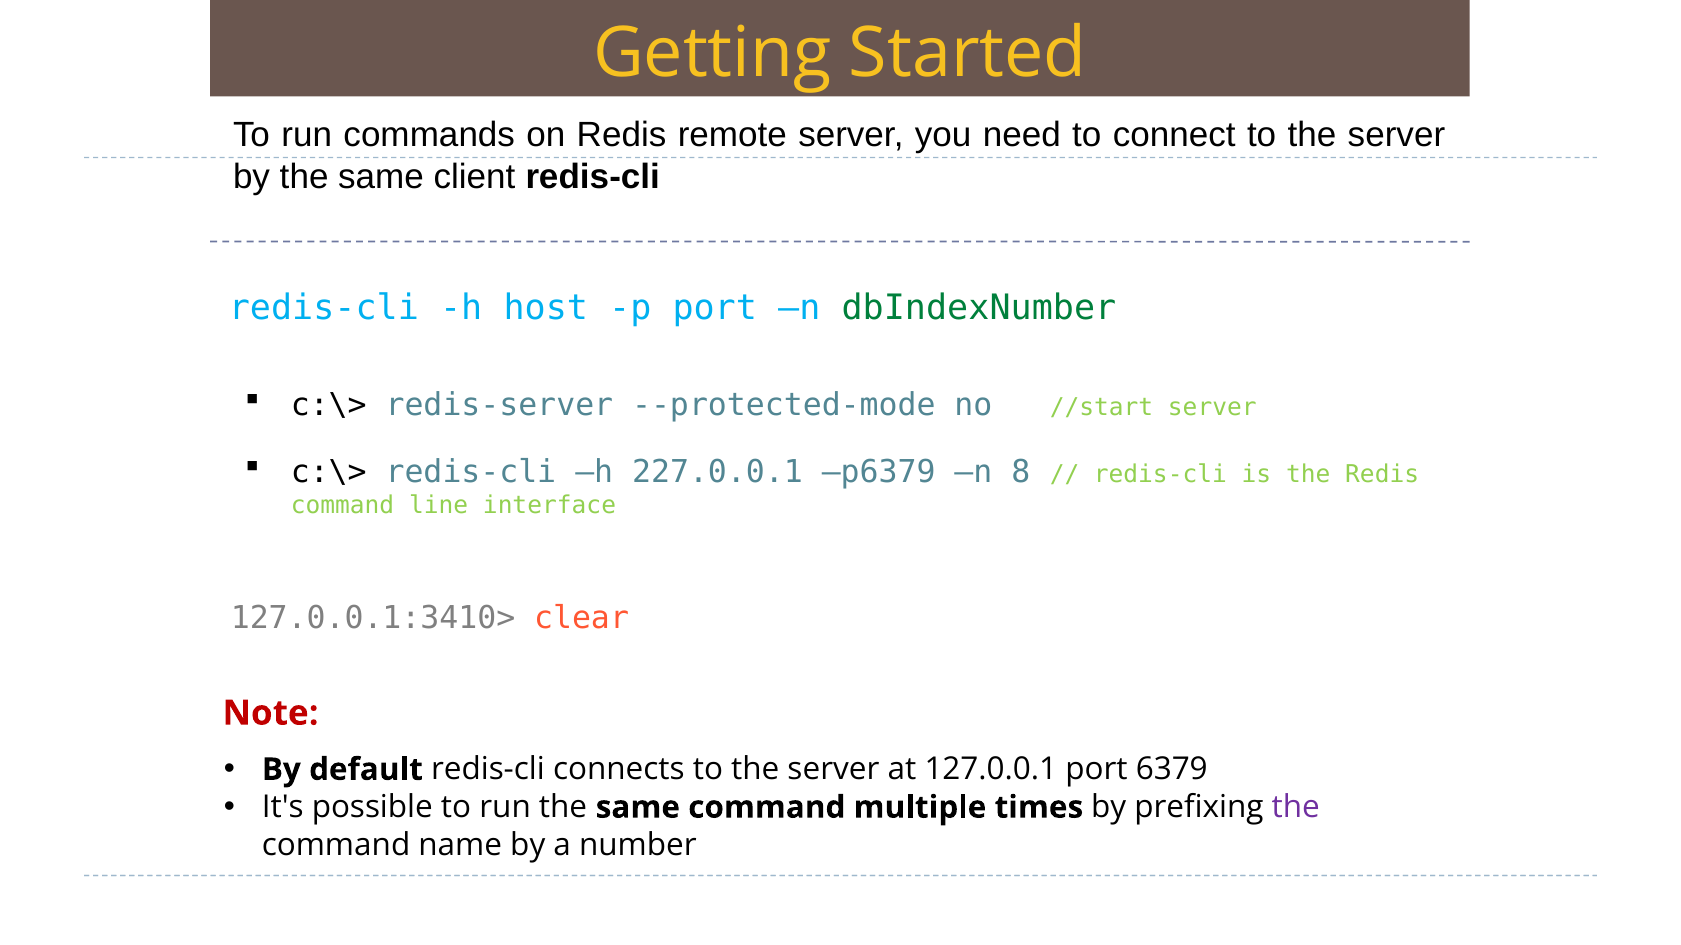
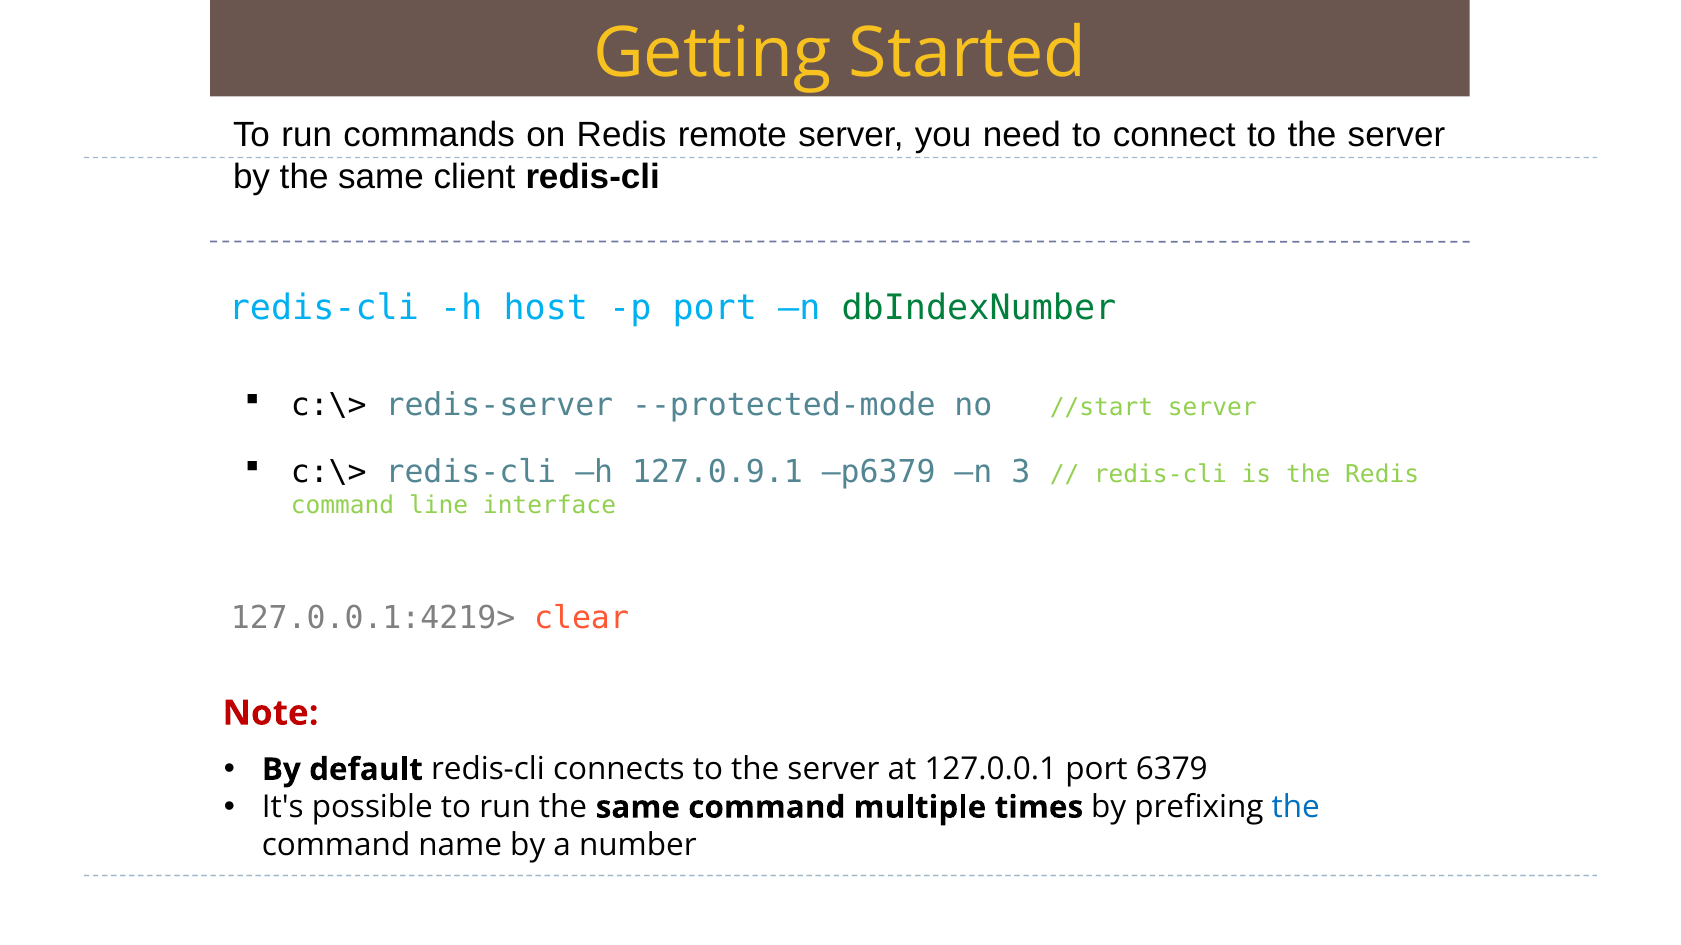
227.0.0.1: 227.0.0.1 -> 127.0.9.1
8: 8 -> 3
127.0.0.1:3410>: 127.0.0.1:3410> -> 127.0.0.1:4219>
the at (1296, 808) colour: purple -> blue
